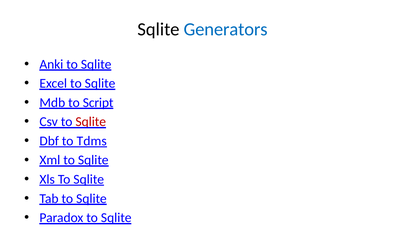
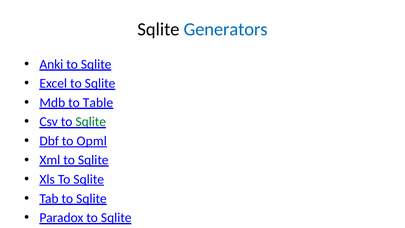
Script: Script -> Table
Sqlite at (91, 122) colour: red -> green
Tdms: Tdms -> Opml
